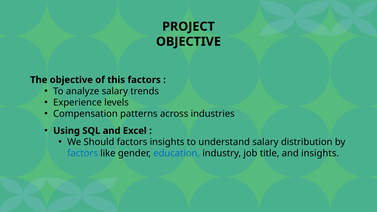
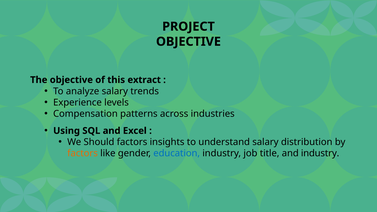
this factors: factors -> extract
factors at (83, 153) colour: blue -> orange
and insights: insights -> industry
